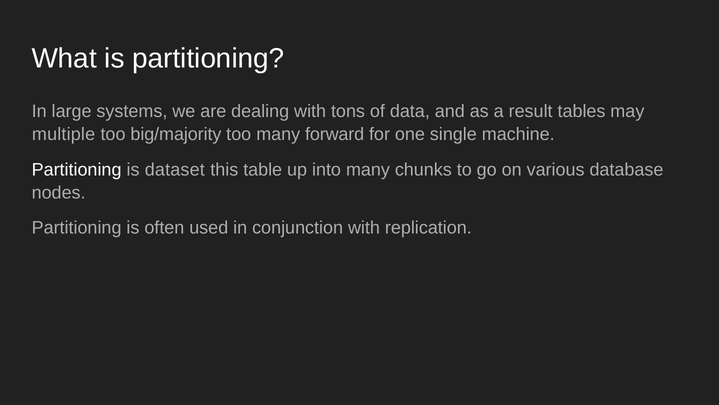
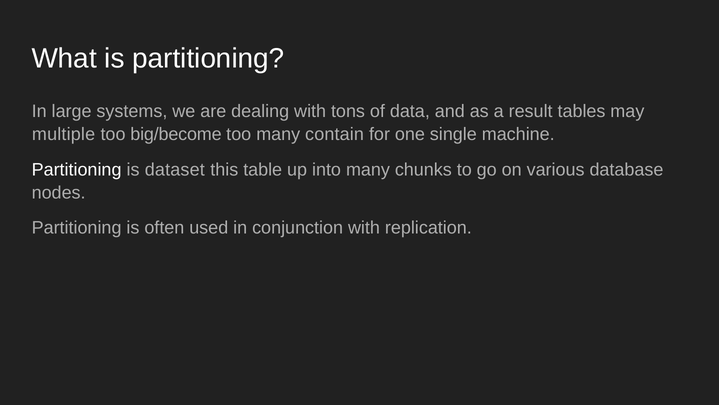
big/majority: big/majority -> big/become
forward: forward -> contain
